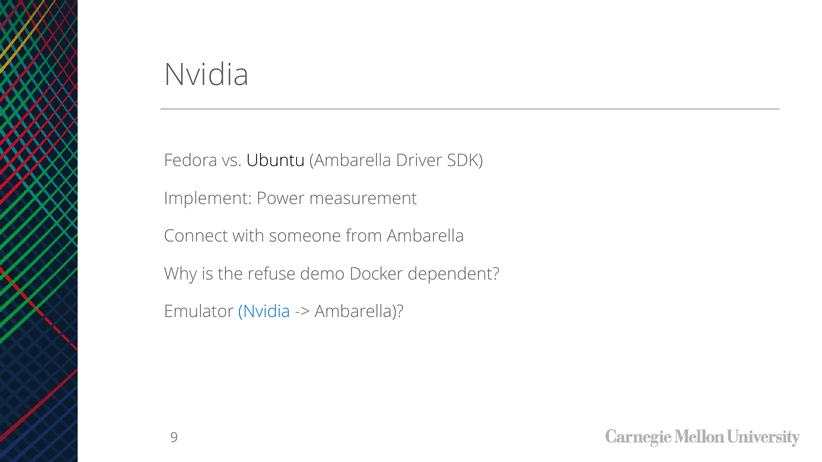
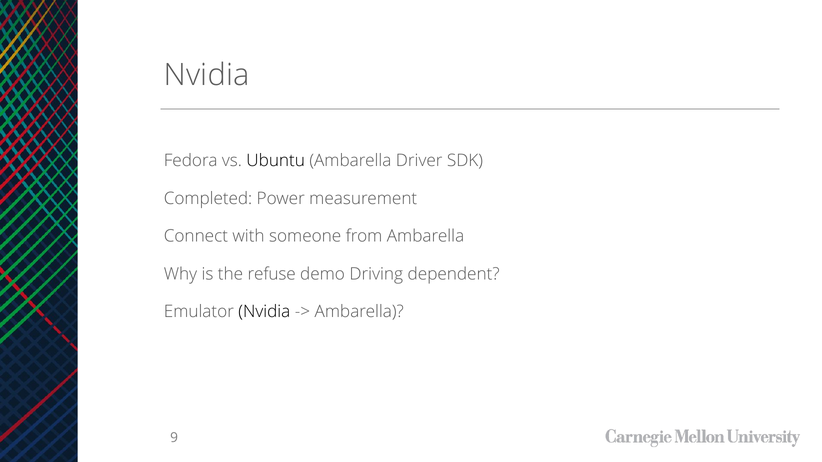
Implement: Implement -> Completed
Docker: Docker -> Driving
Nvidia at (264, 312) colour: blue -> black
